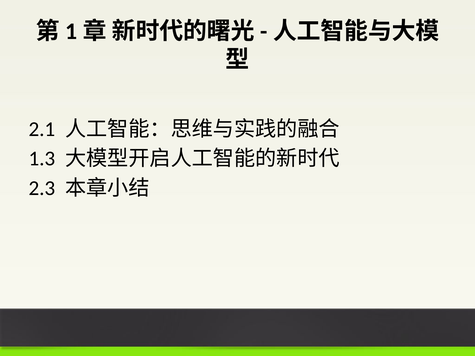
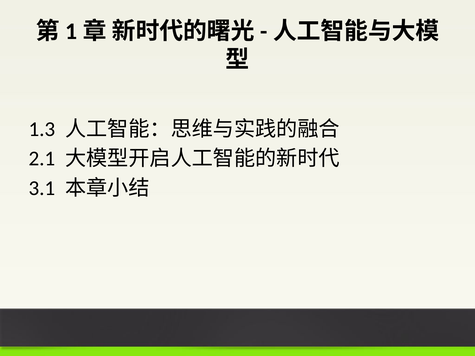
2.1: 2.1 -> 1.3
1.3: 1.3 -> 2.1
2.3: 2.3 -> 3.1
